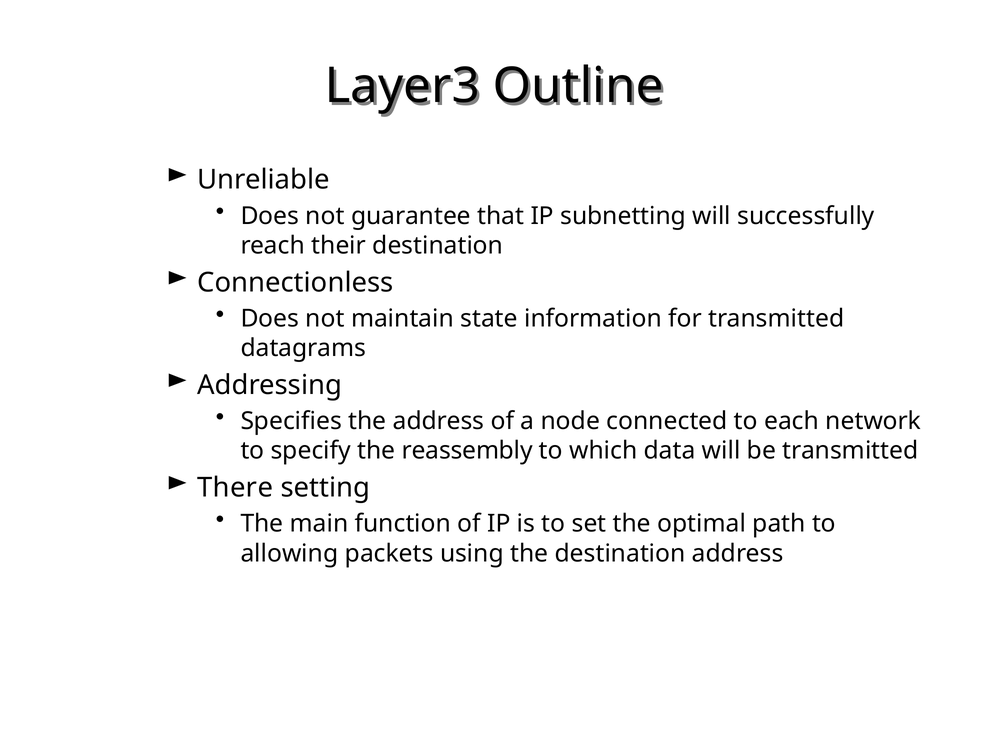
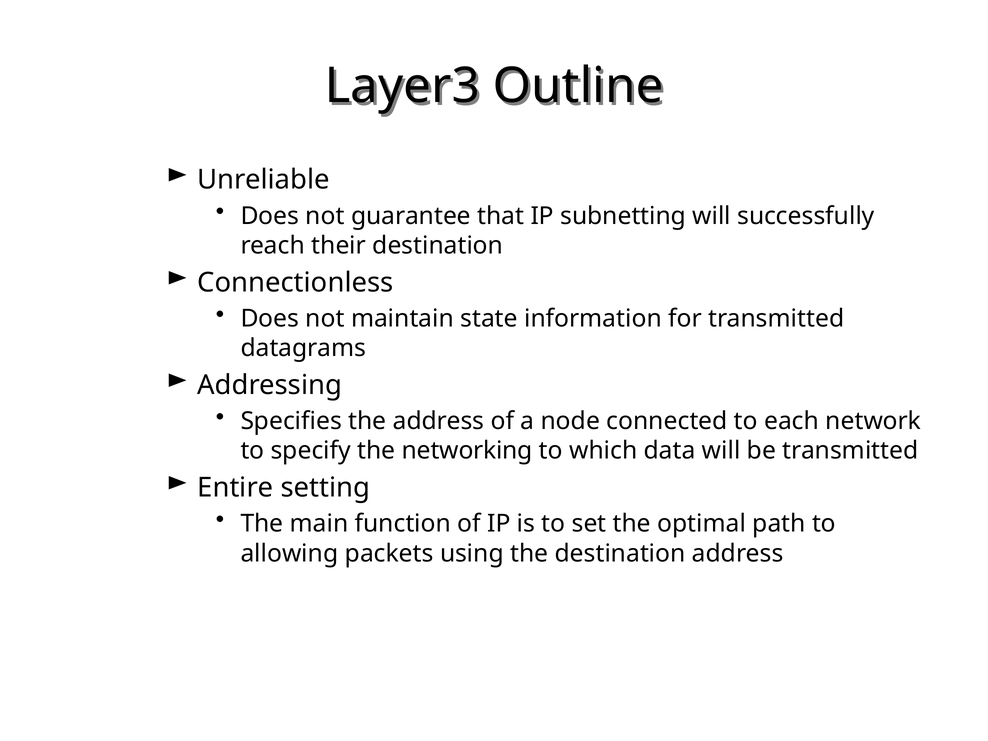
reassembly: reassembly -> networking
There: There -> Entire
